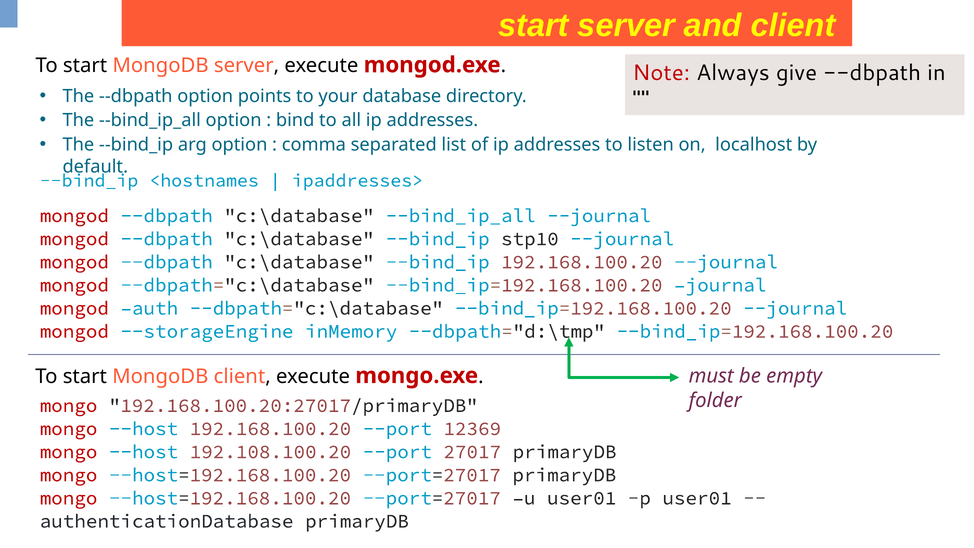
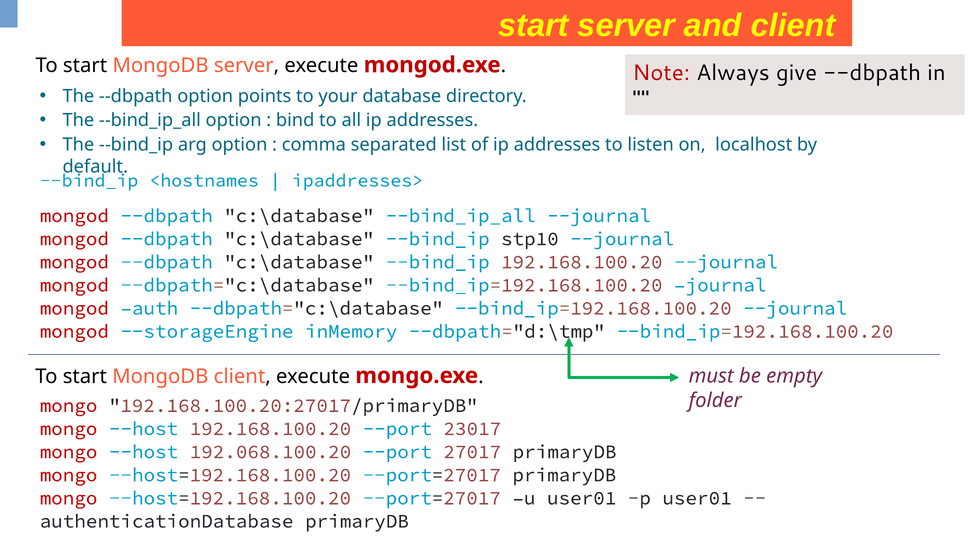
12369: 12369 -> 23017
192.108.100.20: 192.108.100.20 -> 192.068.100.20
